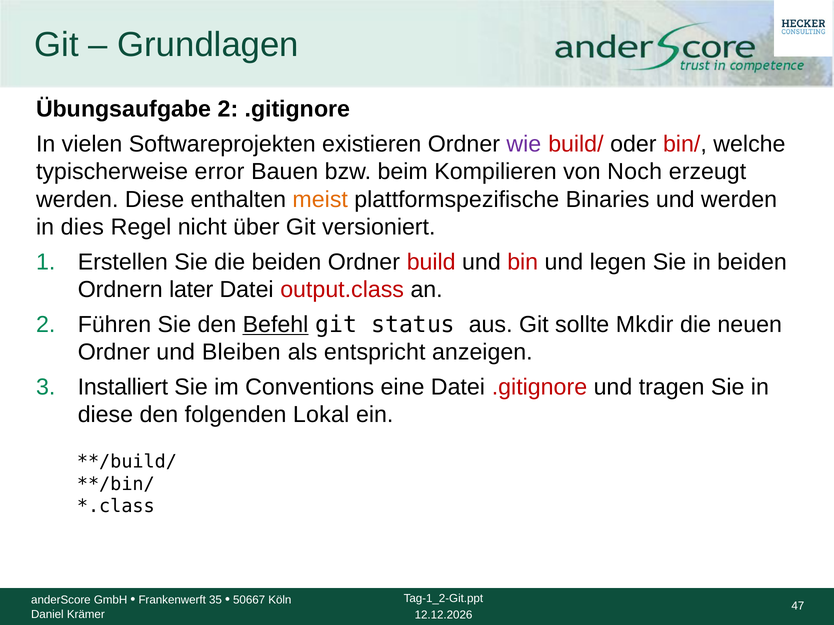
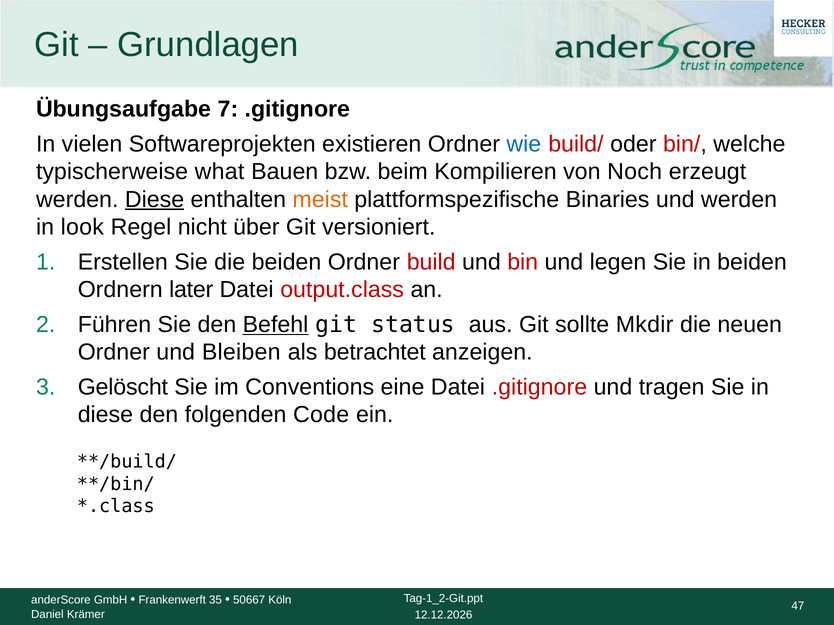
Übungsaufgabe 2: 2 -> 7
wie colour: purple -> blue
error: error -> what
Diese at (155, 200) underline: none -> present
dies: dies -> look
entspricht: entspricht -> betrachtet
Installiert: Installiert -> Gelöscht
Lokal: Lokal -> Code
